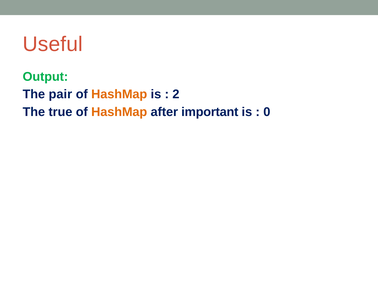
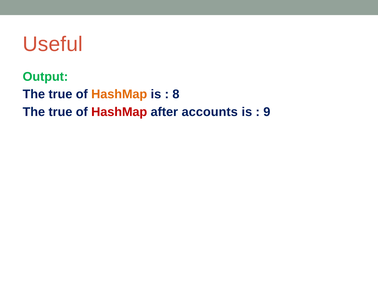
pair at (60, 94): pair -> true
2: 2 -> 8
HashMap at (119, 112) colour: orange -> red
important: important -> accounts
0: 0 -> 9
